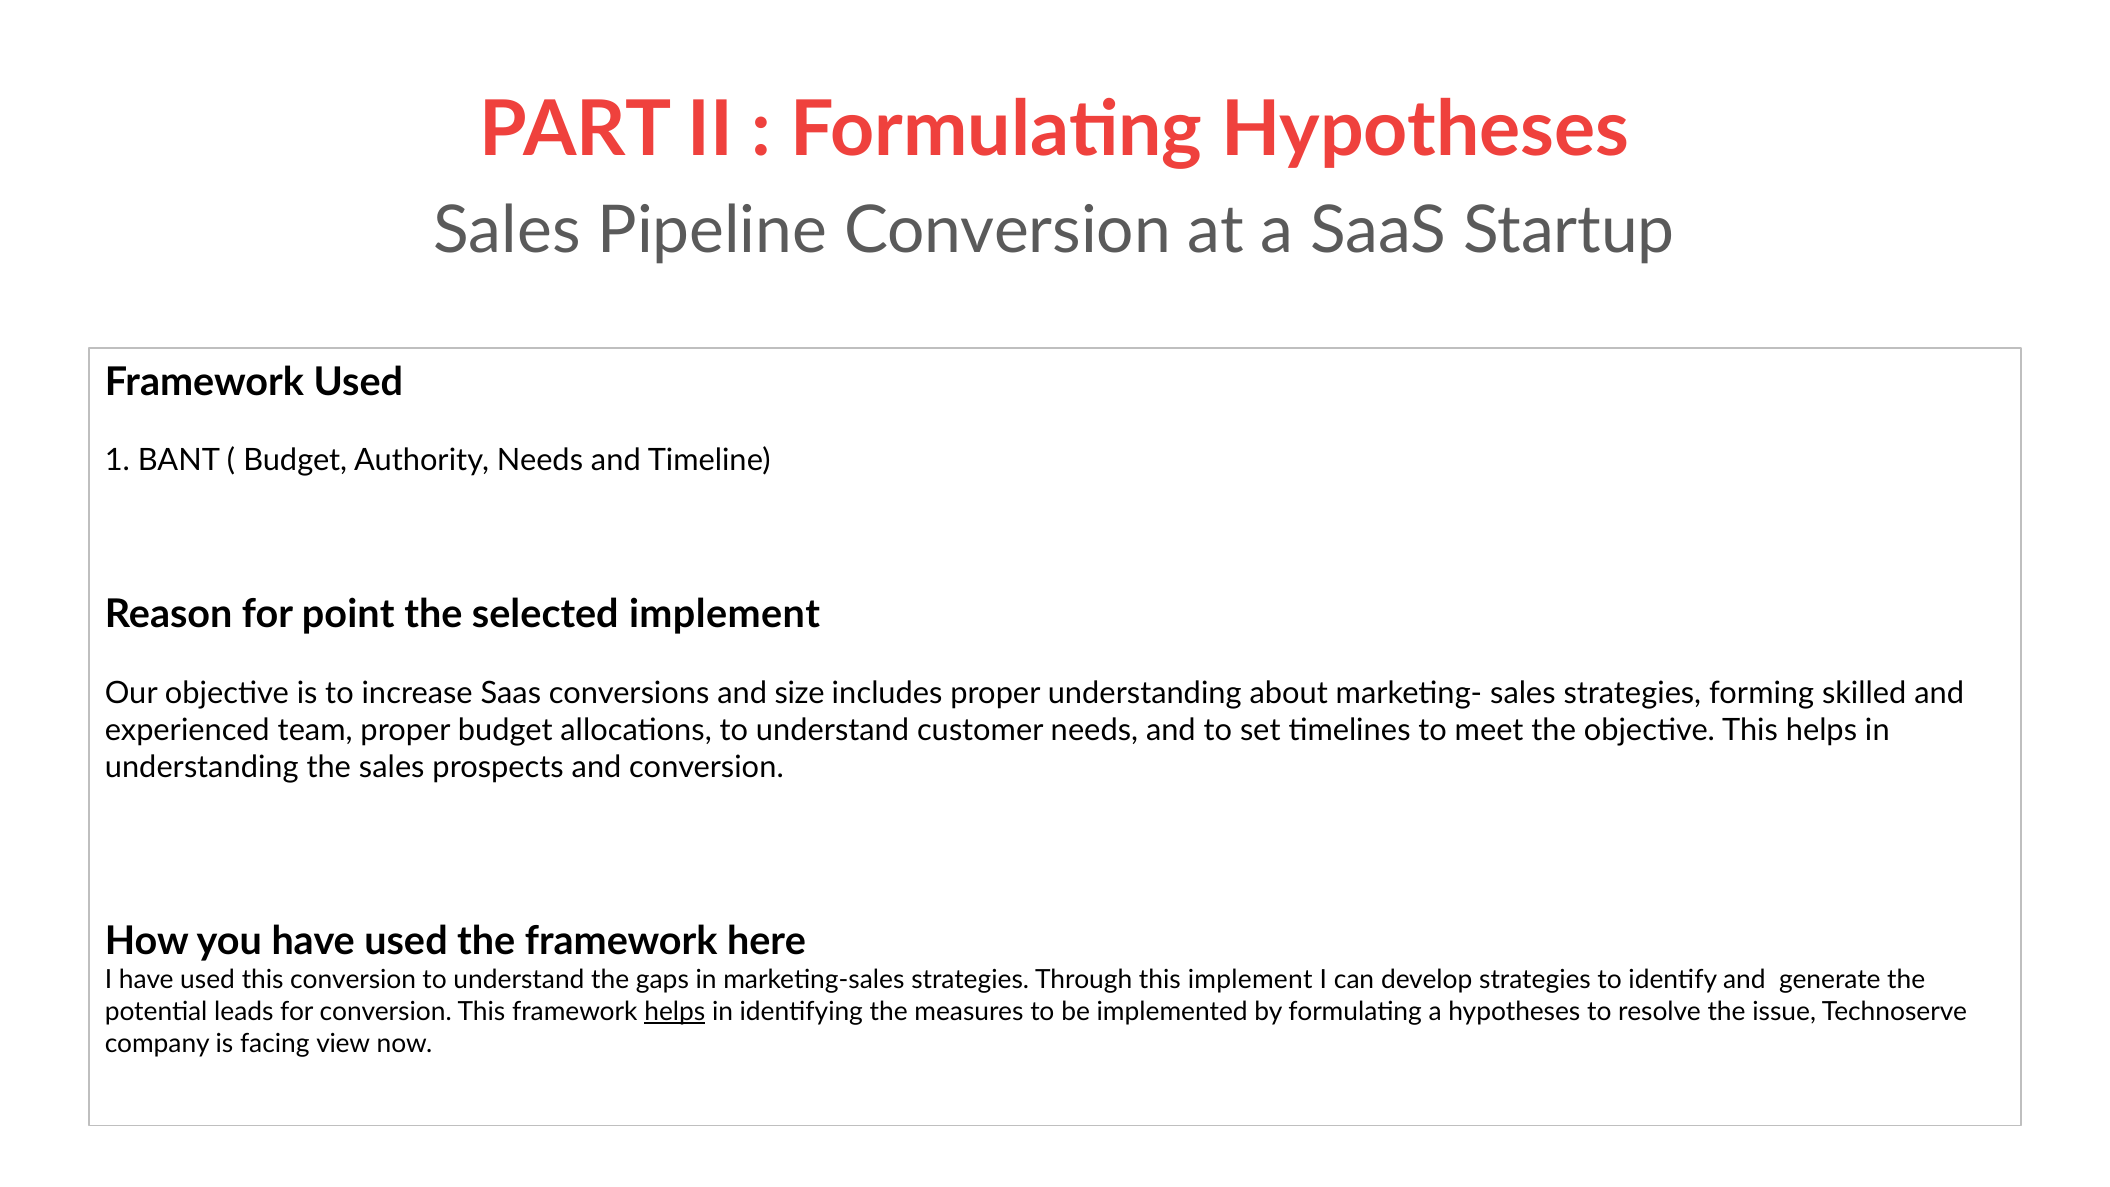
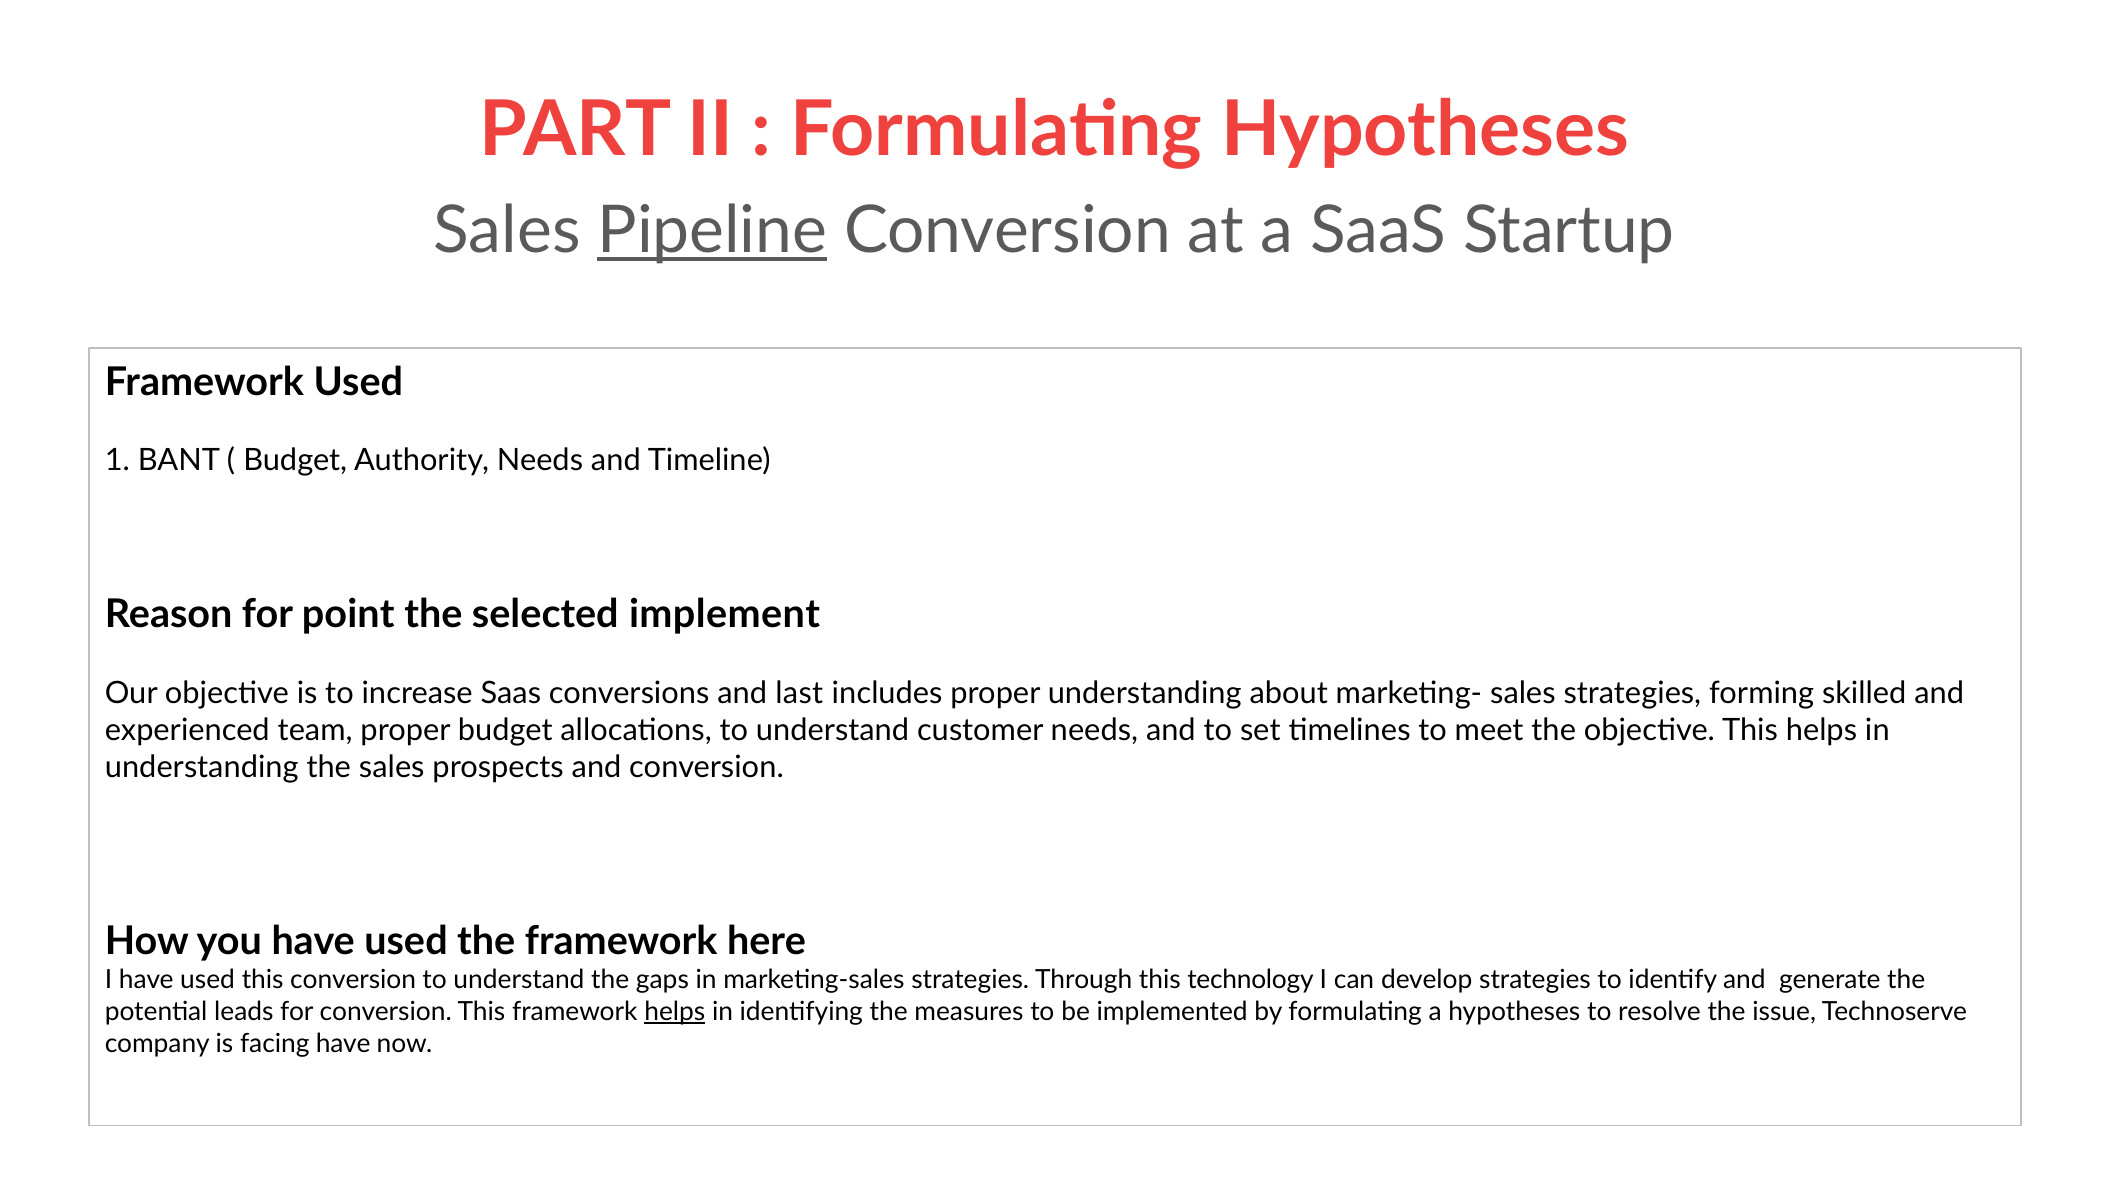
Pipeline underline: none -> present
size: size -> last
this implement: implement -> technology
facing view: view -> have
